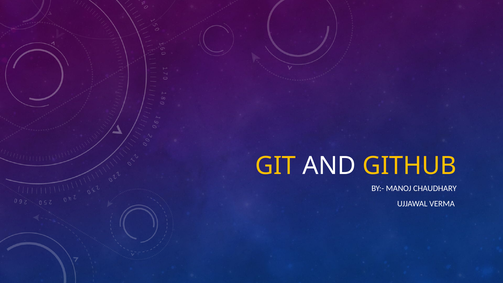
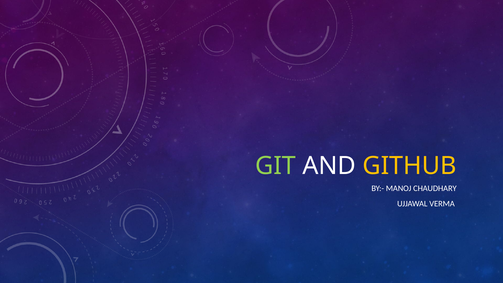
GIT colour: yellow -> light green
